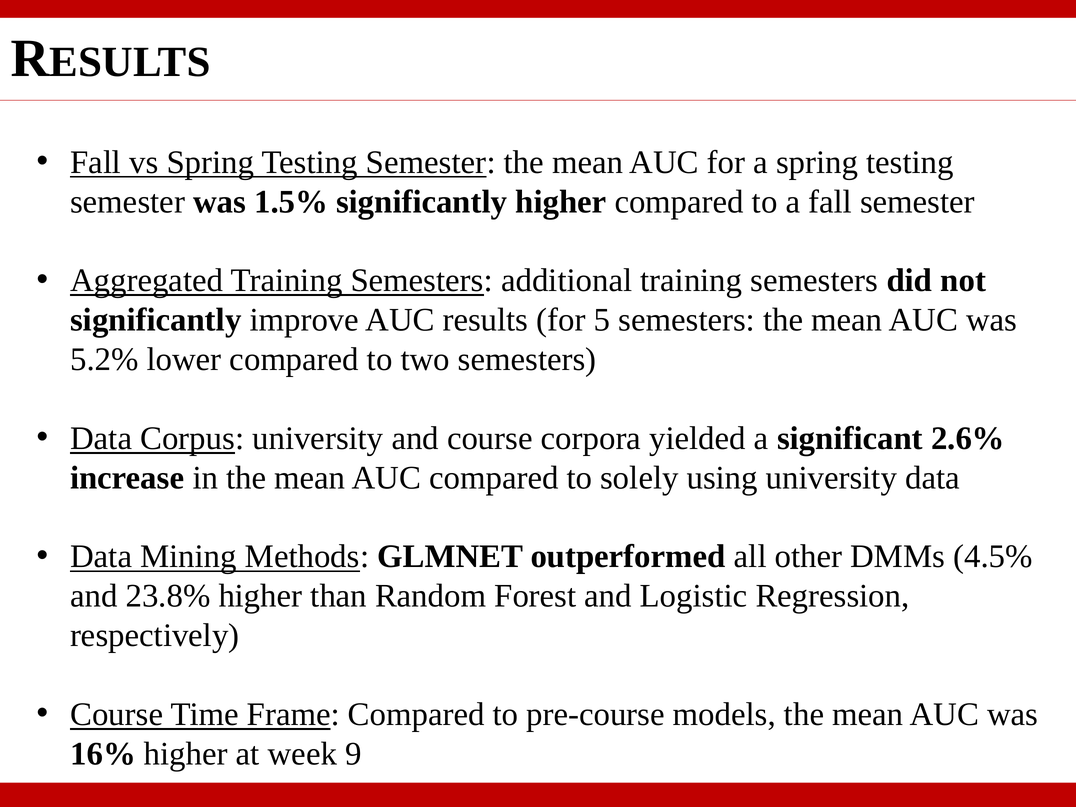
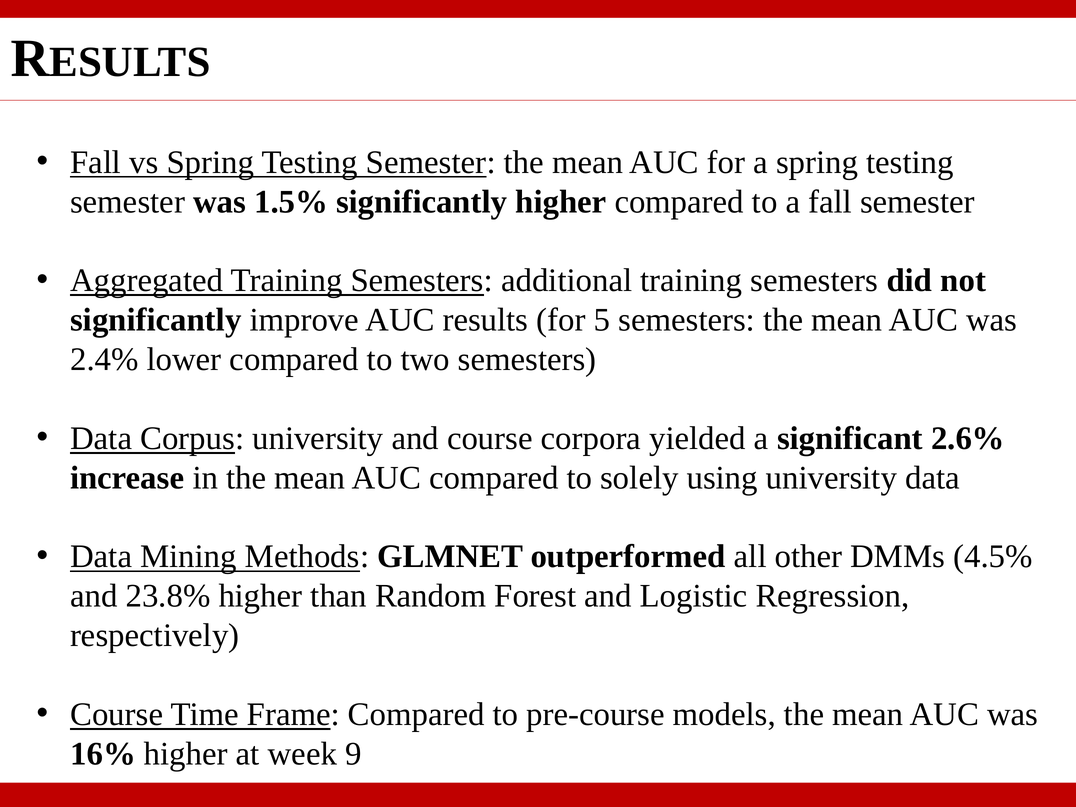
5.2%: 5.2% -> 2.4%
